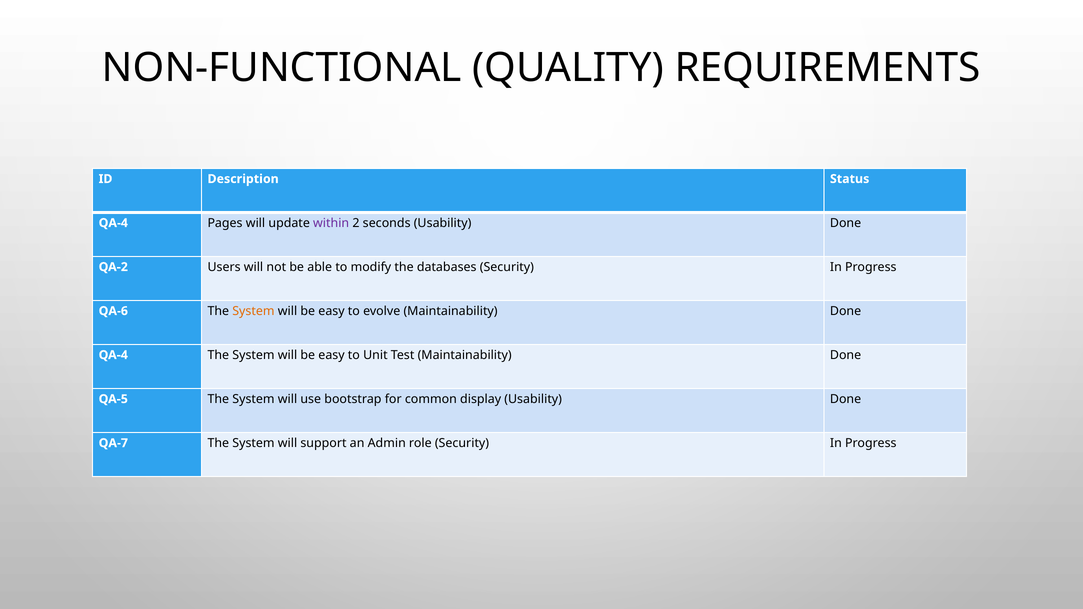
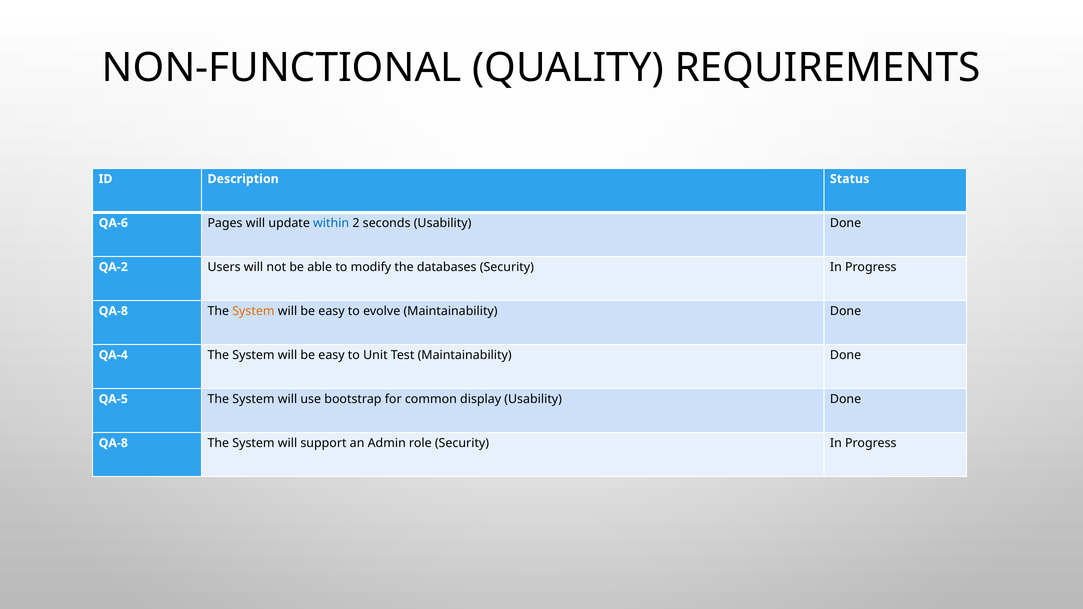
QA-4 at (113, 223): QA-4 -> QA-6
within colour: purple -> blue
QA-6 at (113, 311): QA-6 -> QA-8
QA-7 at (113, 443): QA-7 -> QA-8
